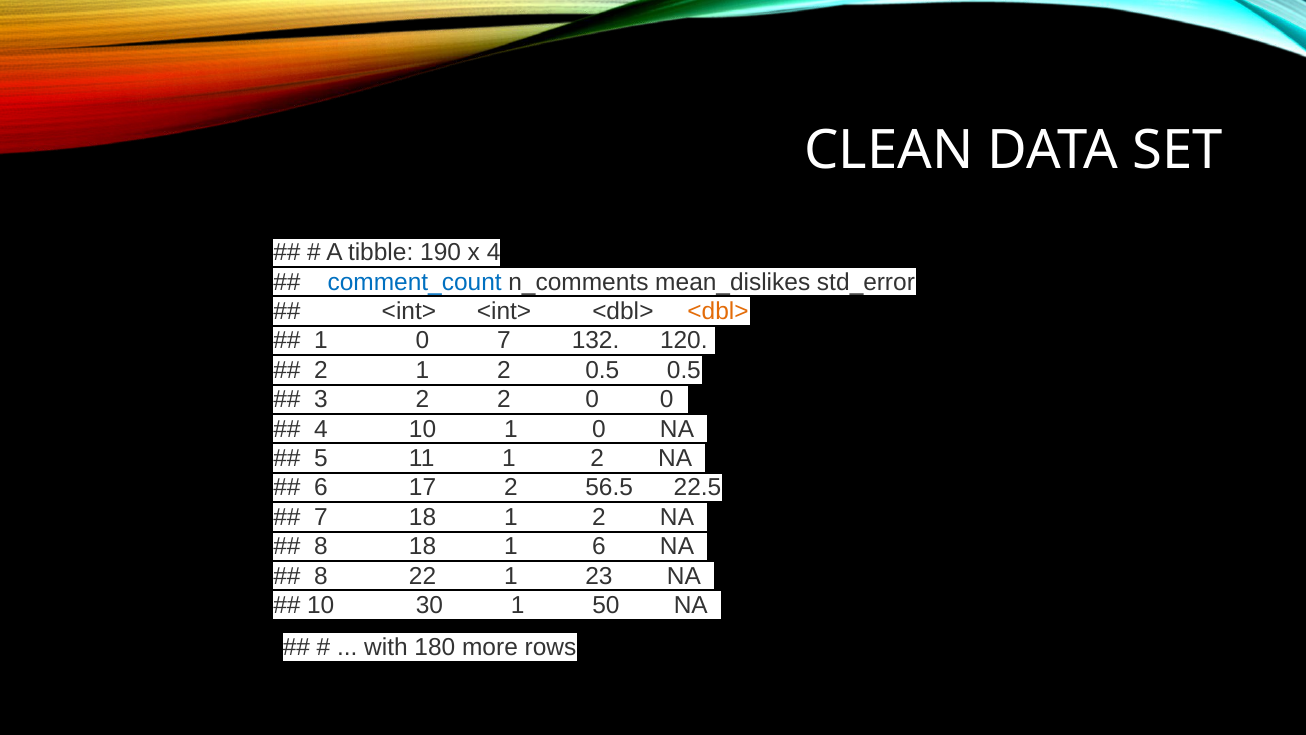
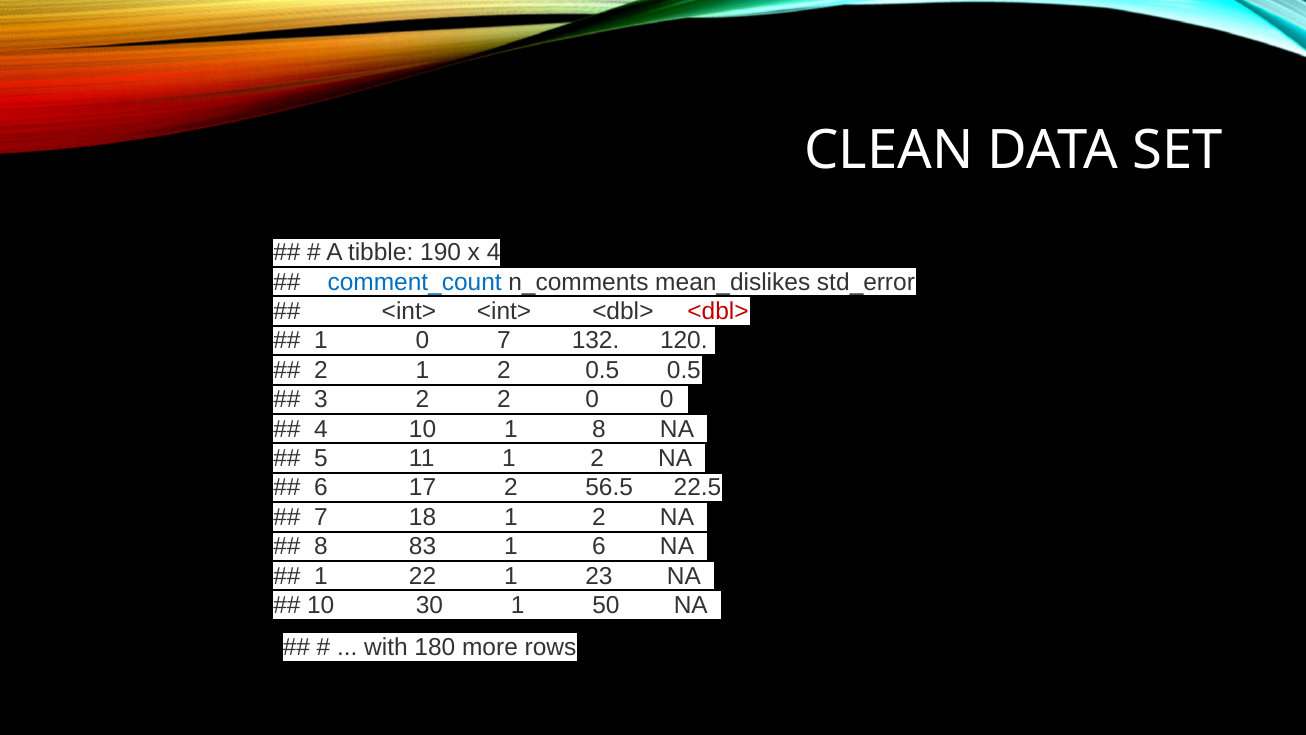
<dbl> at (718, 311) colour: orange -> red
10 1 0: 0 -> 8
8 18: 18 -> 83
8 at (321, 576): 8 -> 1
